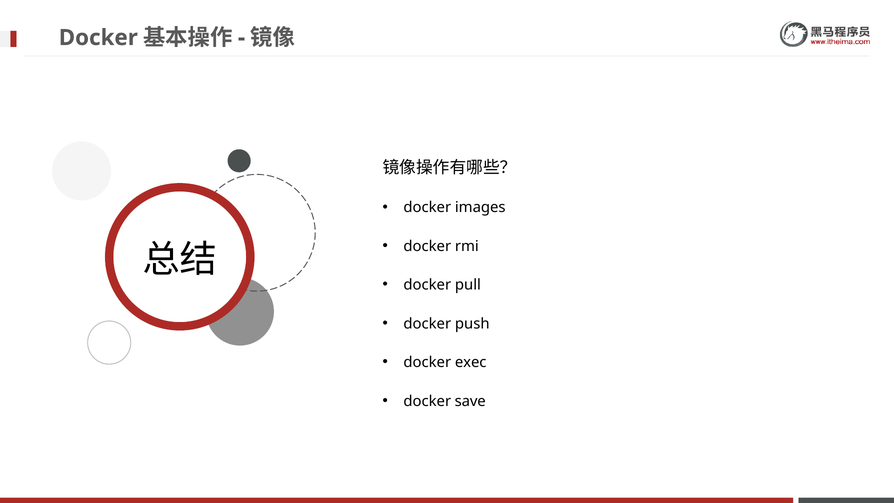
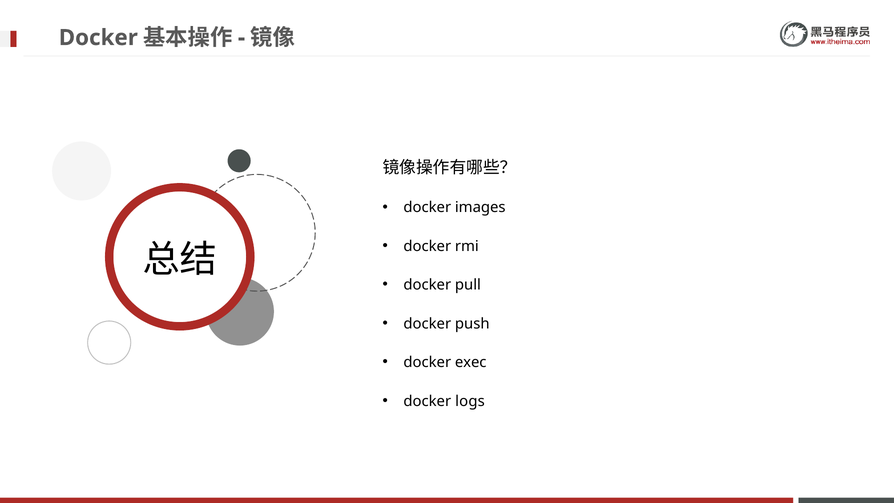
save: save -> logs
